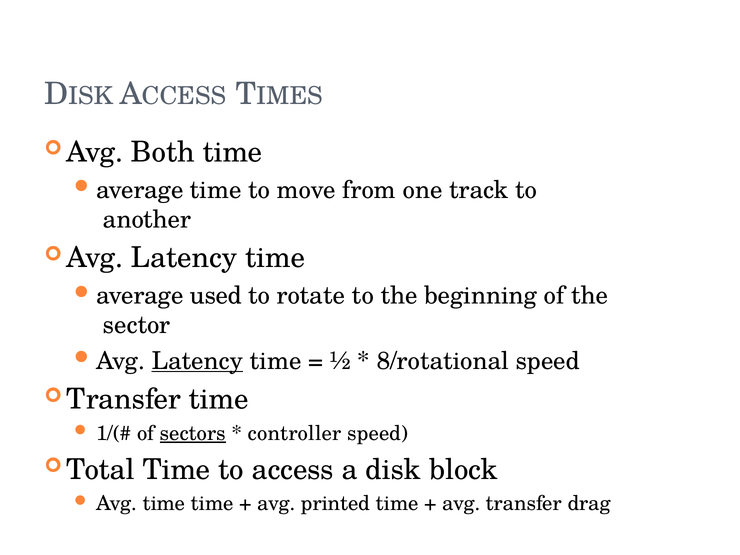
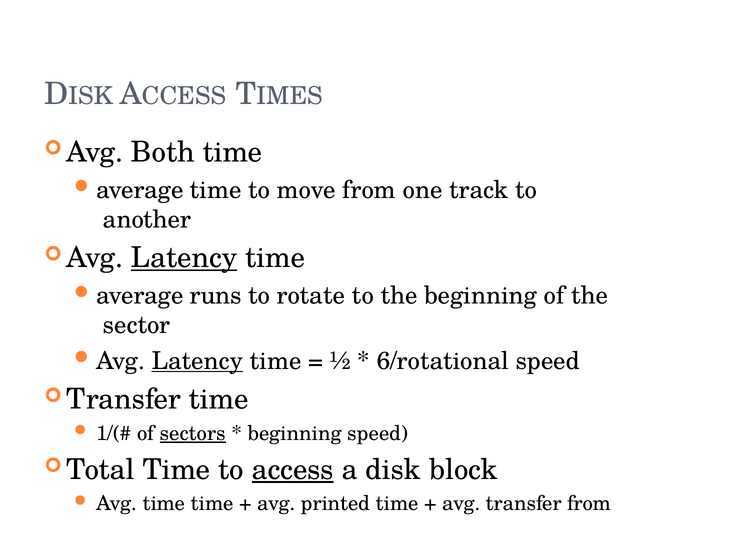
Latency at (184, 258) underline: none -> present
used: used -> runs
8/rotational: 8/rotational -> 6/rotational
controller at (295, 433): controller -> beginning
access underline: none -> present
transfer drag: drag -> from
